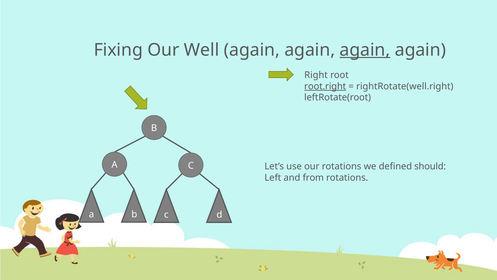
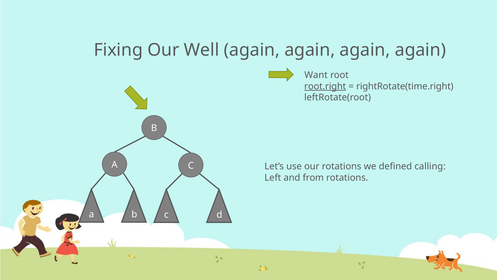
again at (365, 50) underline: present -> none
Right: Right -> Want
rightRotate(well.right: rightRotate(well.right -> rightRotate(time.right
should: should -> calling
